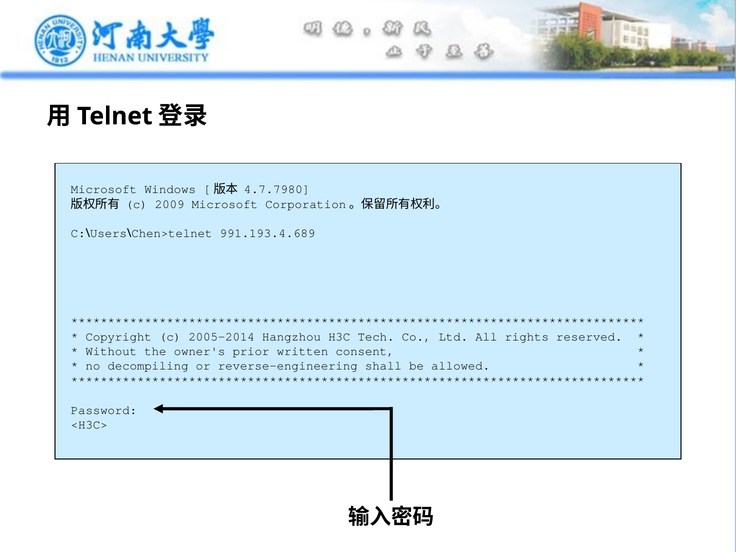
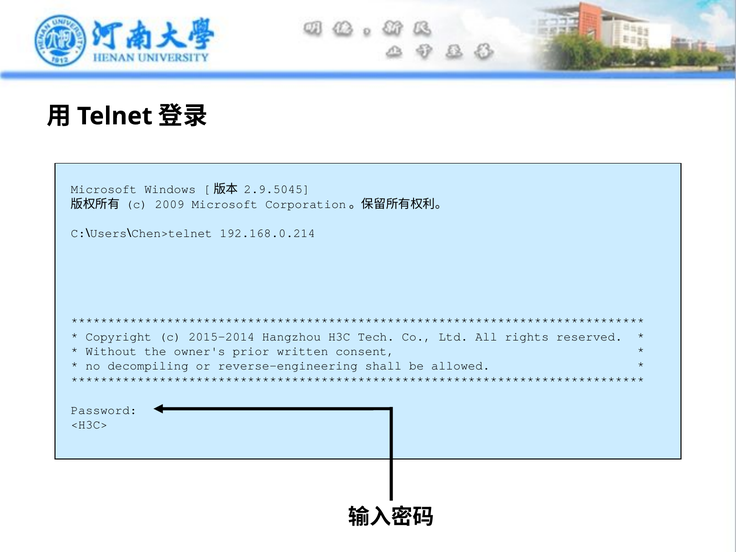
4.7.7980: 4.7.7980 -> 2.9.5045
991.193.4.689: 991.193.4.689 -> 192.168.0.214
2005-2014: 2005-2014 -> 2015-2014
